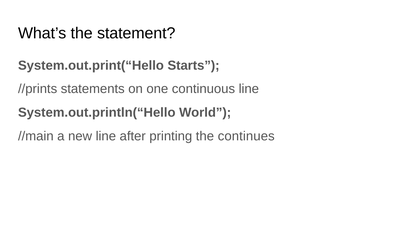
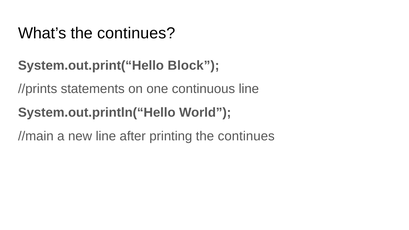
What’s the statement: statement -> continues
Starts: Starts -> Block
